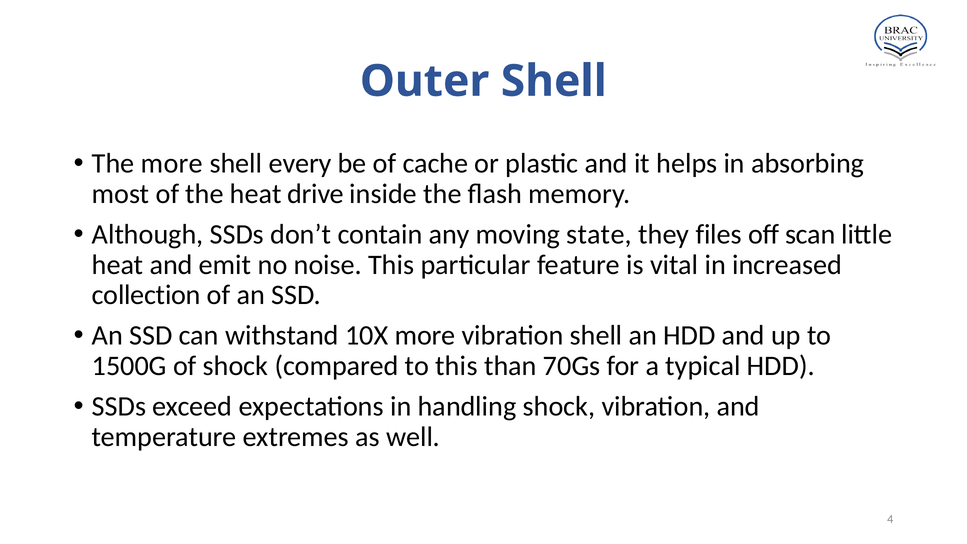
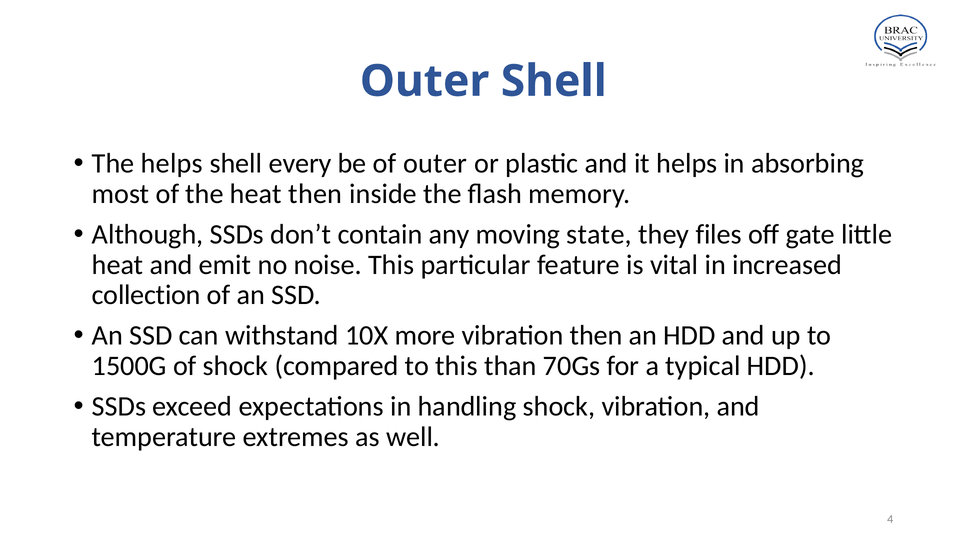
The more: more -> helps
of cache: cache -> outer
heat drive: drive -> then
scan: scan -> gate
vibration shell: shell -> then
